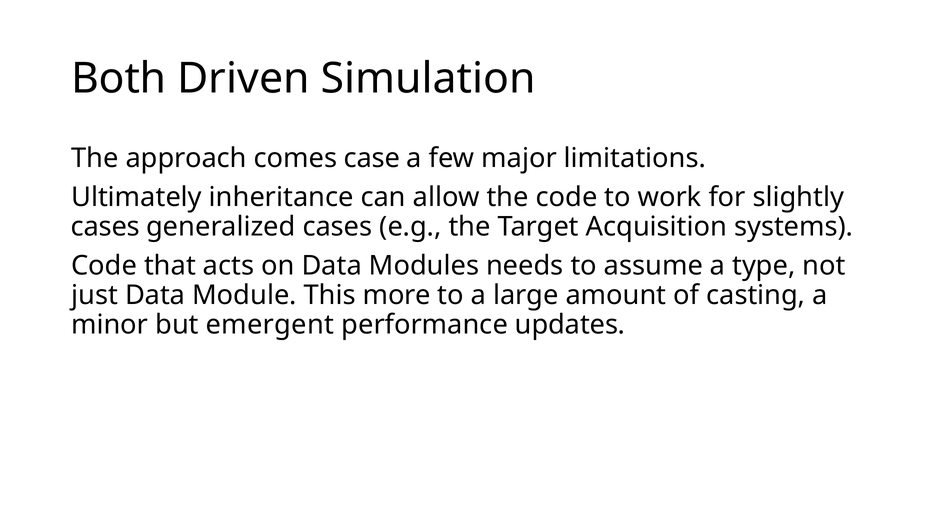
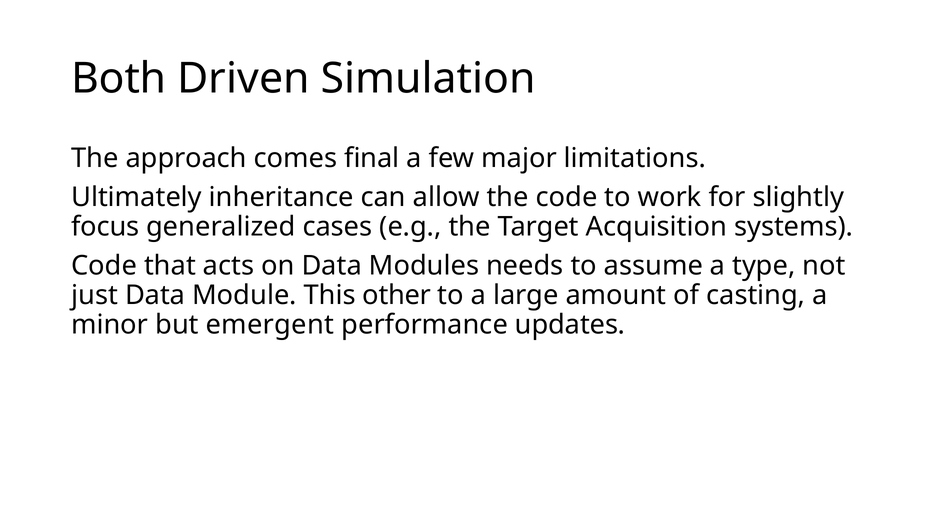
case: case -> final
cases at (105, 227): cases -> focus
more: more -> other
